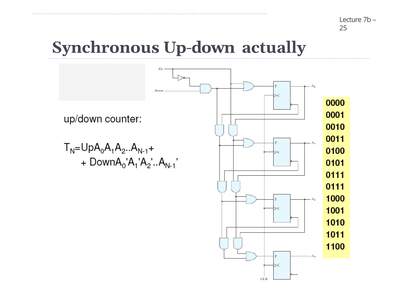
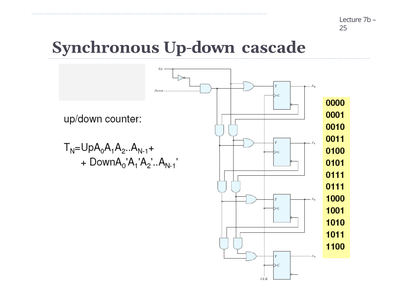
actually: actually -> cascade
